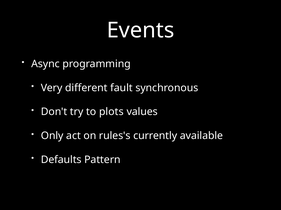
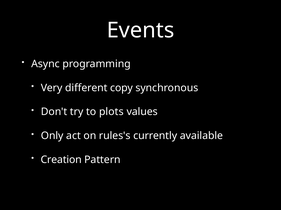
fault: fault -> copy
Defaults: Defaults -> Creation
